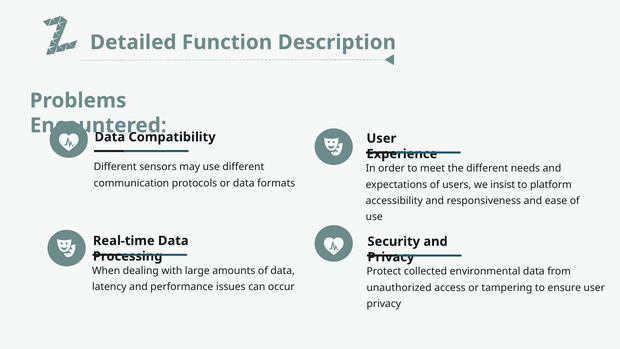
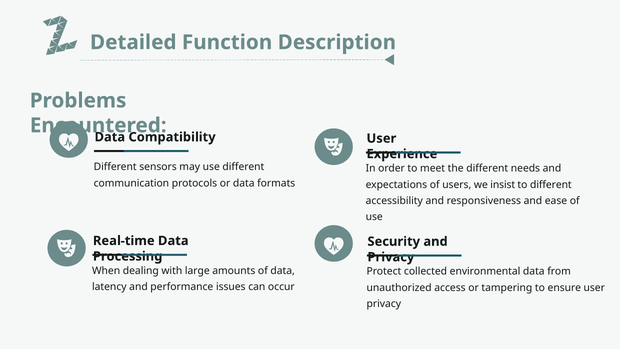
to platform: platform -> different
